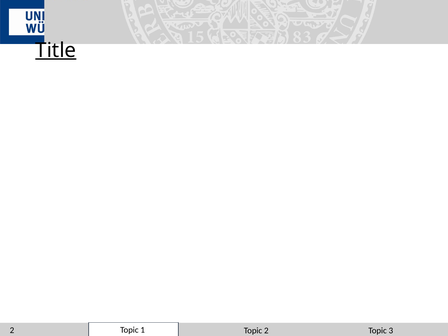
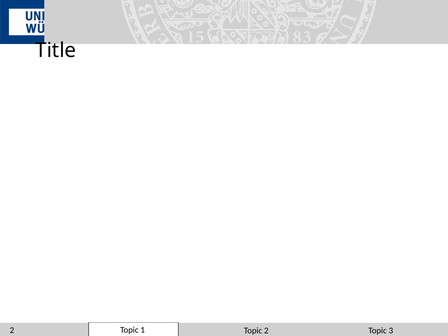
Title underline: present -> none
